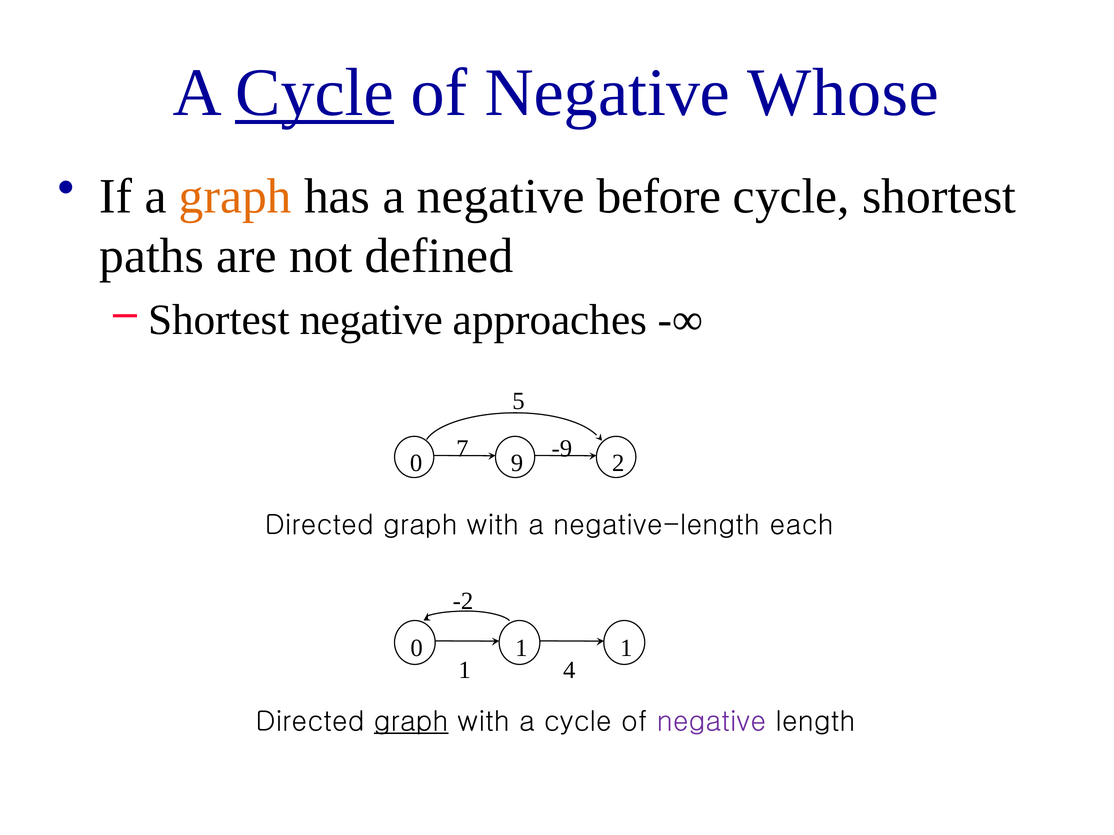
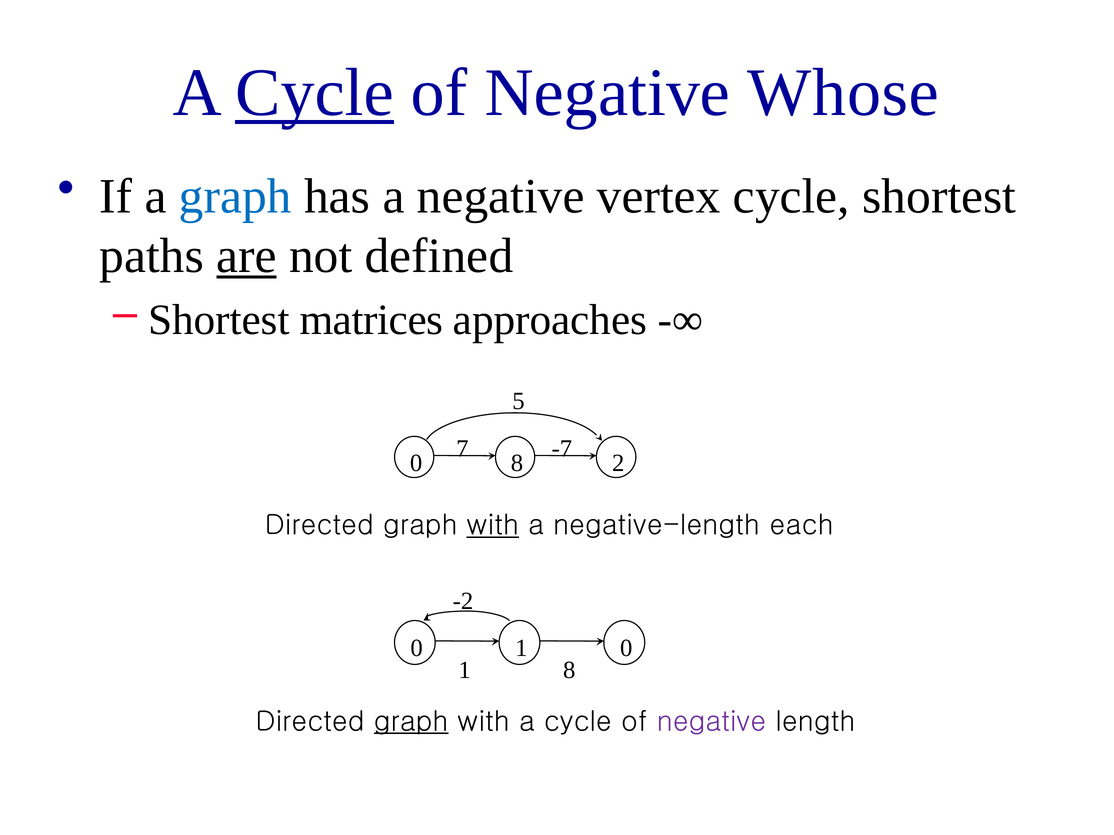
graph at (235, 197) colour: orange -> blue
before: before -> vertex
are underline: none -> present
Shortest negative: negative -> matrices
-9: -9 -> -7
0 9: 9 -> 8
with at (493, 526) underline: none -> present
0 1 1: 1 -> 0
1 4: 4 -> 8
